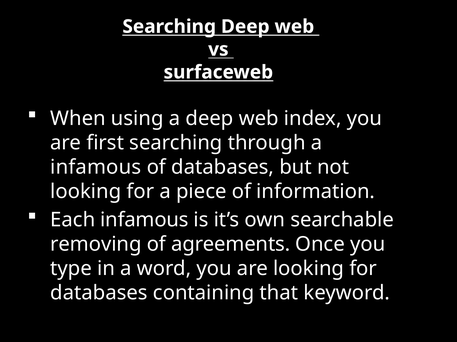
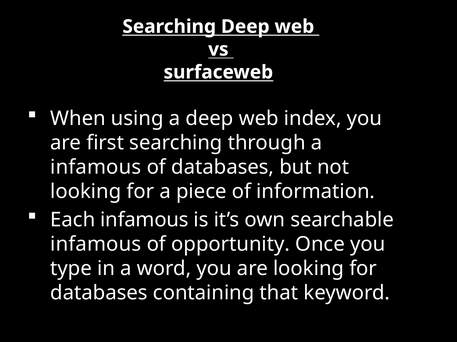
removing at (96, 245): removing -> infamous
agreements: agreements -> opportunity
